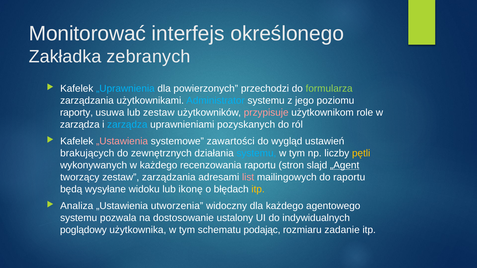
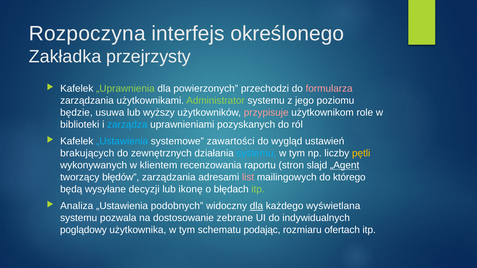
Monitorować: Monitorować -> Rozpoczyna
zebranych: zebranych -> przejrzysty
„Uprawnienia colour: light blue -> light green
formularza colour: light green -> pink
Administrator colour: light blue -> light green
raporty: raporty -> będzie
lub zestaw: zestaw -> wyższy
zarządza at (80, 125): zarządza -> biblioteki
„Ustawienia at (122, 142) colour: pink -> light blue
w każdego: każdego -> klientem
tworzący zestaw: zestaw -> błędów
do raportu: raportu -> którego
widoku: widoku -> decyzji
itp at (258, 189) colour: yellow -> light green
utworzenia: utworzenia -> podobnych
dla at (256, 206) underline: none -> present
agentowego: agentowego -> wyświetlana
ustalony: ustalony -> zebrane
zadanie: zadanie -> ofertach
